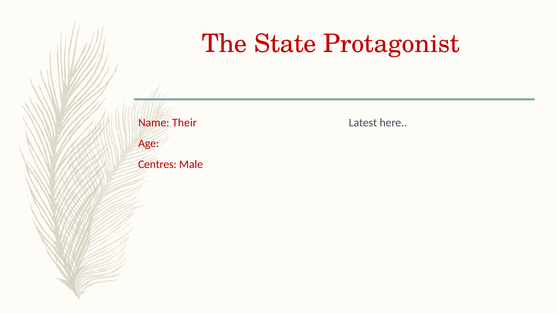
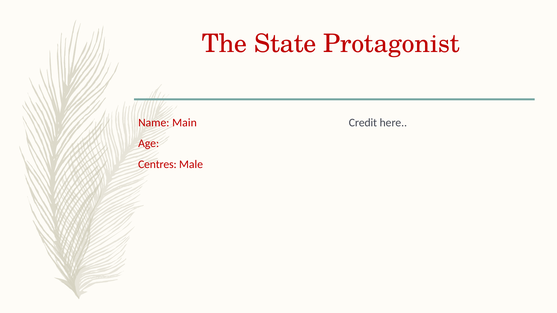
Their: Their -> Main
Latest: Latest -> Credit
